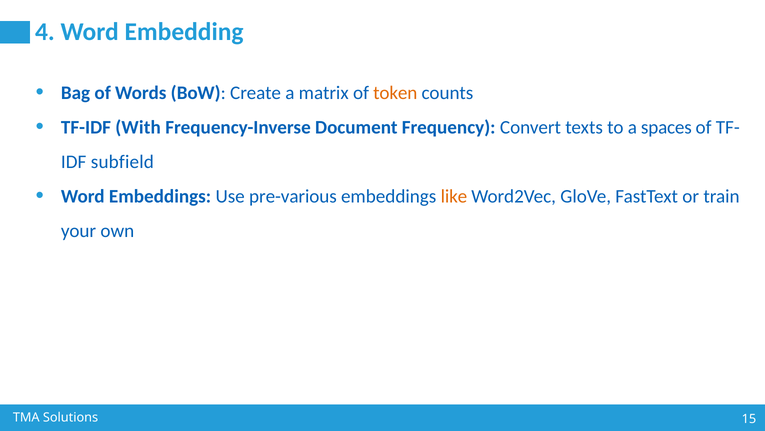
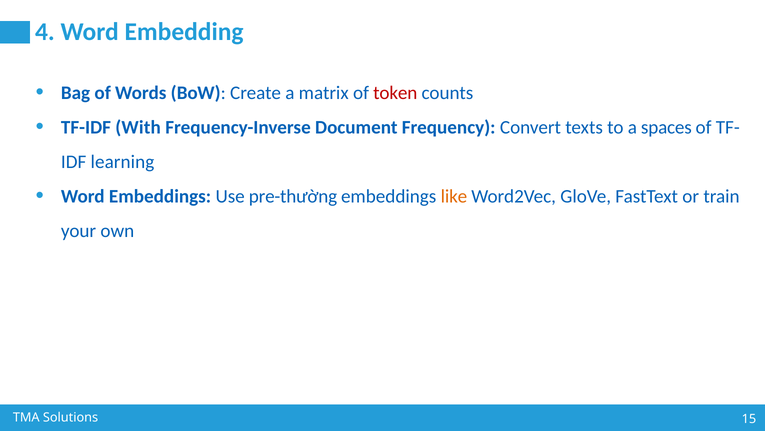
token colour: orange -> red
subfield: subfield -> learning
pre-various: pre-various -> pre-thường
